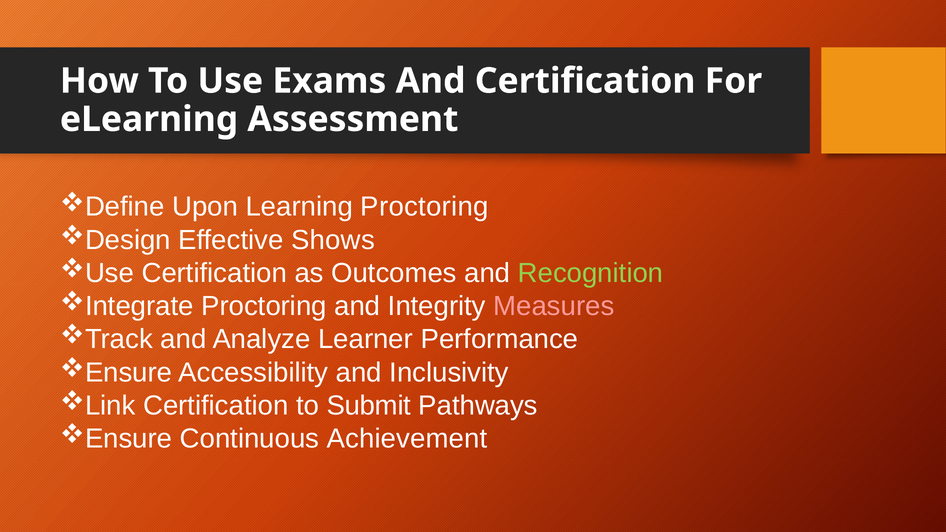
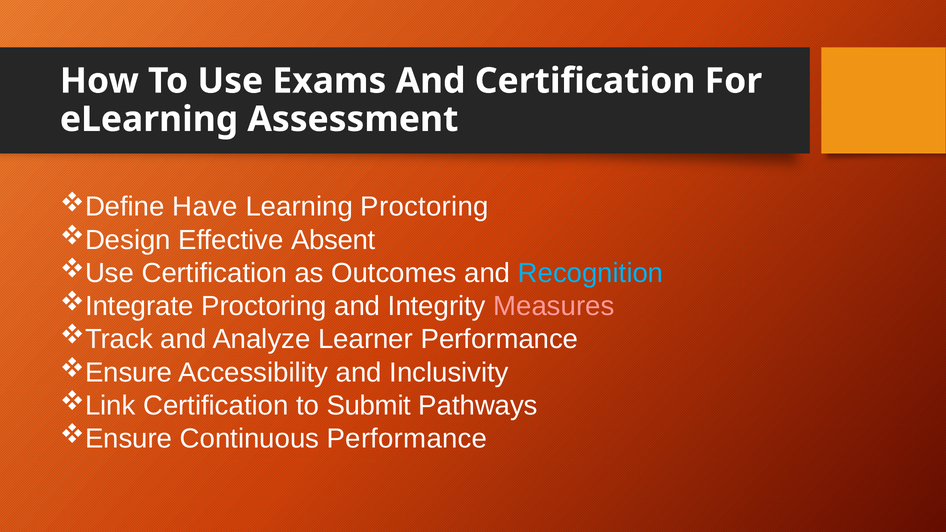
Upon: Upon -> Have
Shows: Shows -> Absent
Recognition colour: light green -> light blue
Continuous Achievement: Achievement -> Performance
